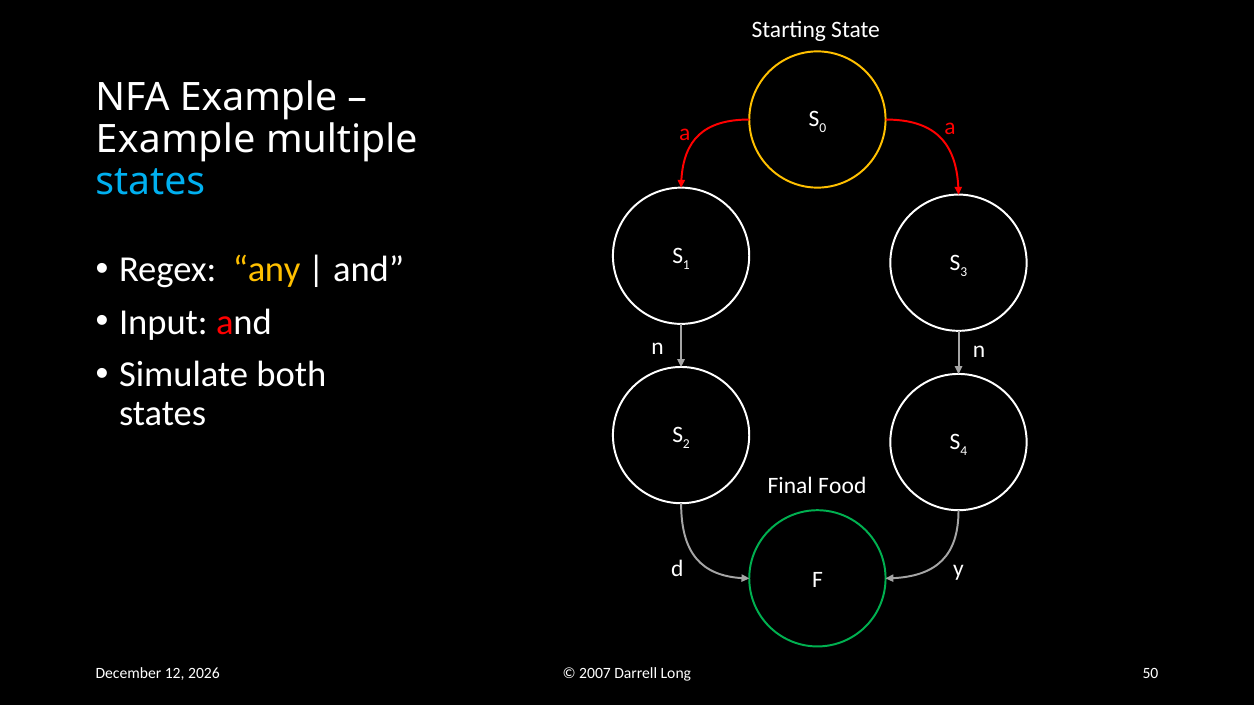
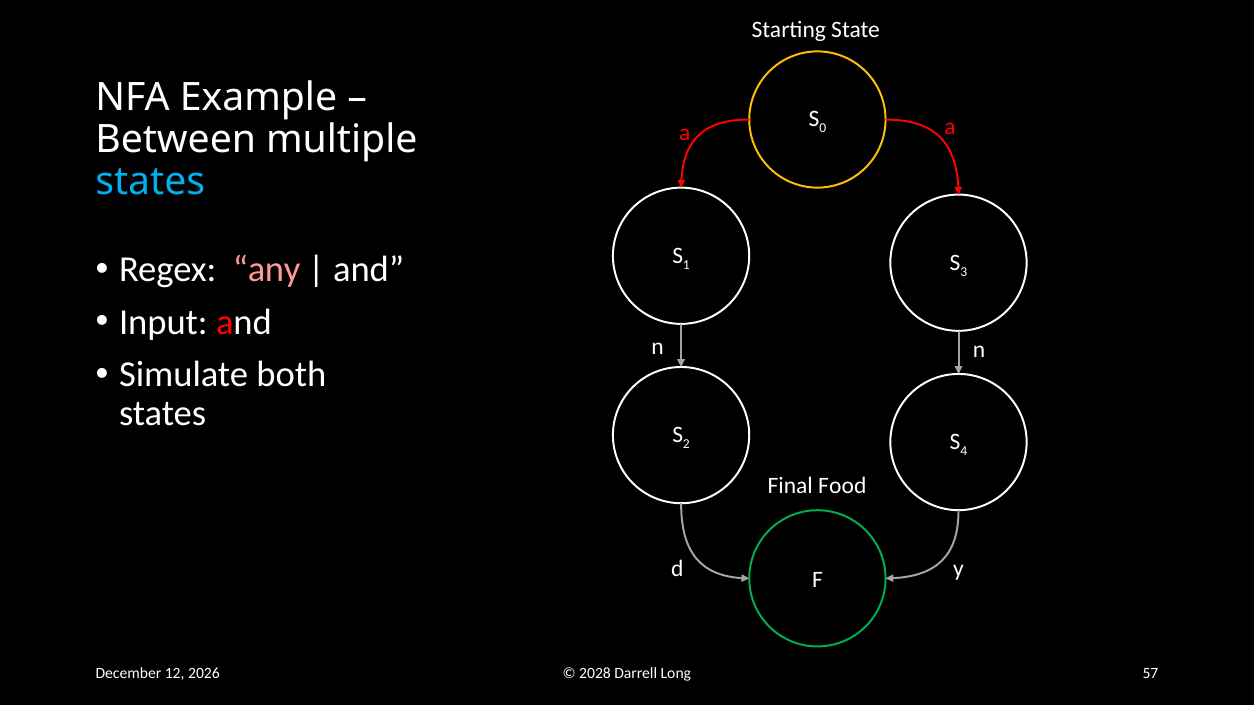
Example at (176, 140): Example -> Between
any colour: yellow -> pink
2007: 2007 -> 2028
50: 50 -> 57
